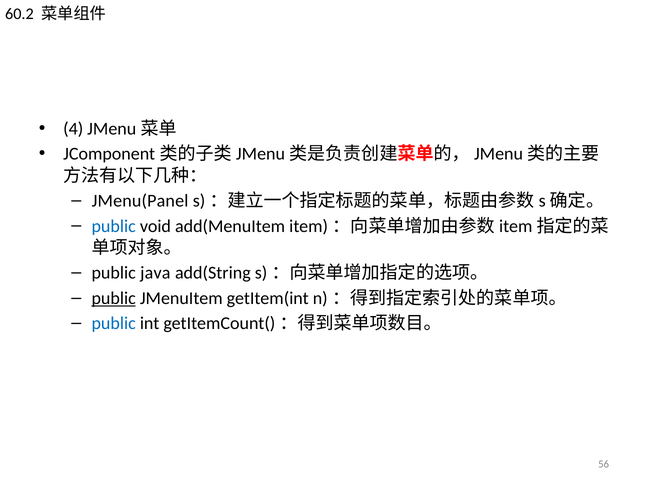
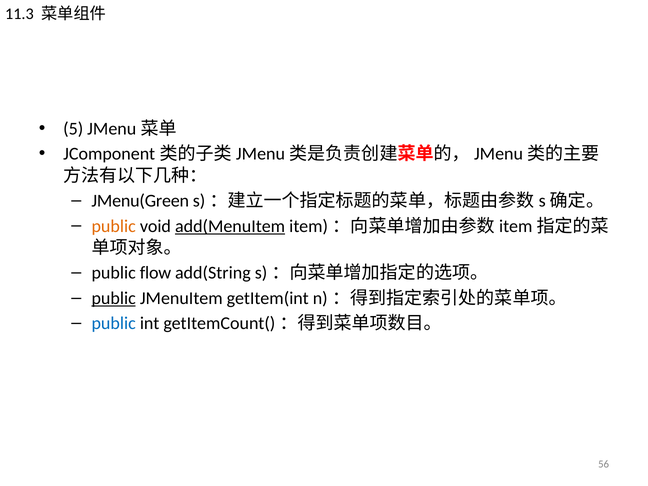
60.2: 60.2 -> 11.3
4: 4 -> 5
JMenu(Panel: JMenu(Panel -> JMenu(Green
public at (114, 226) colour: blue -> orange
add(MenuItem underline: none -> present
java: java -> flow
